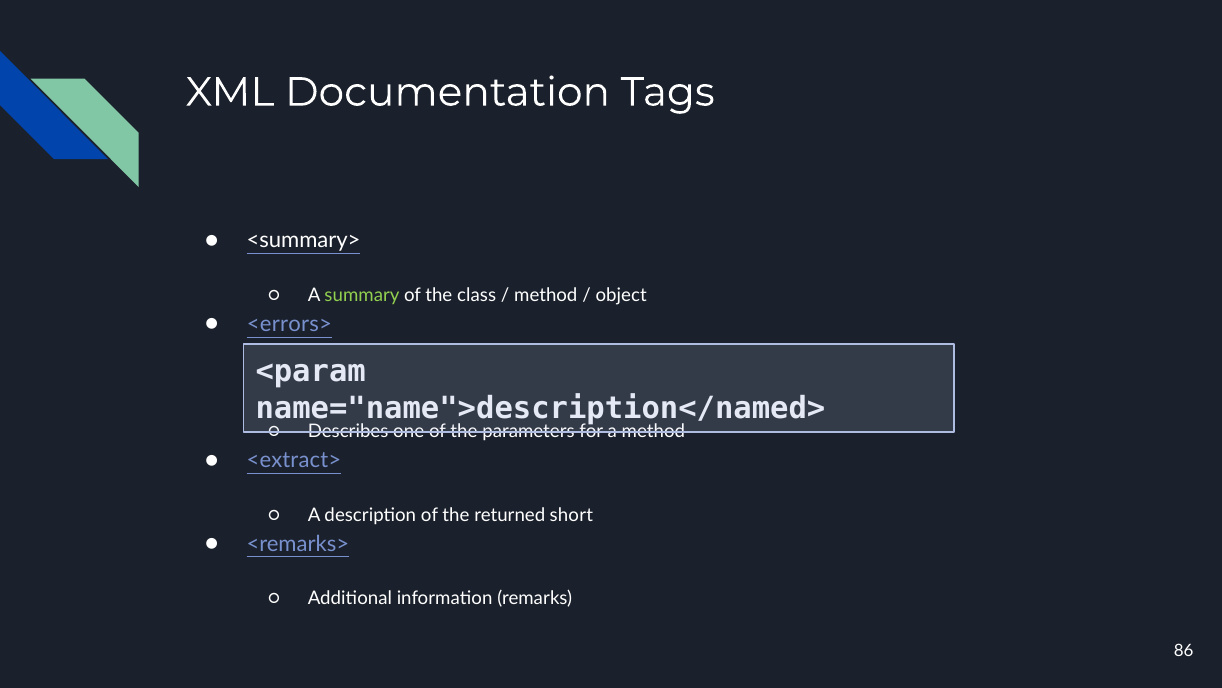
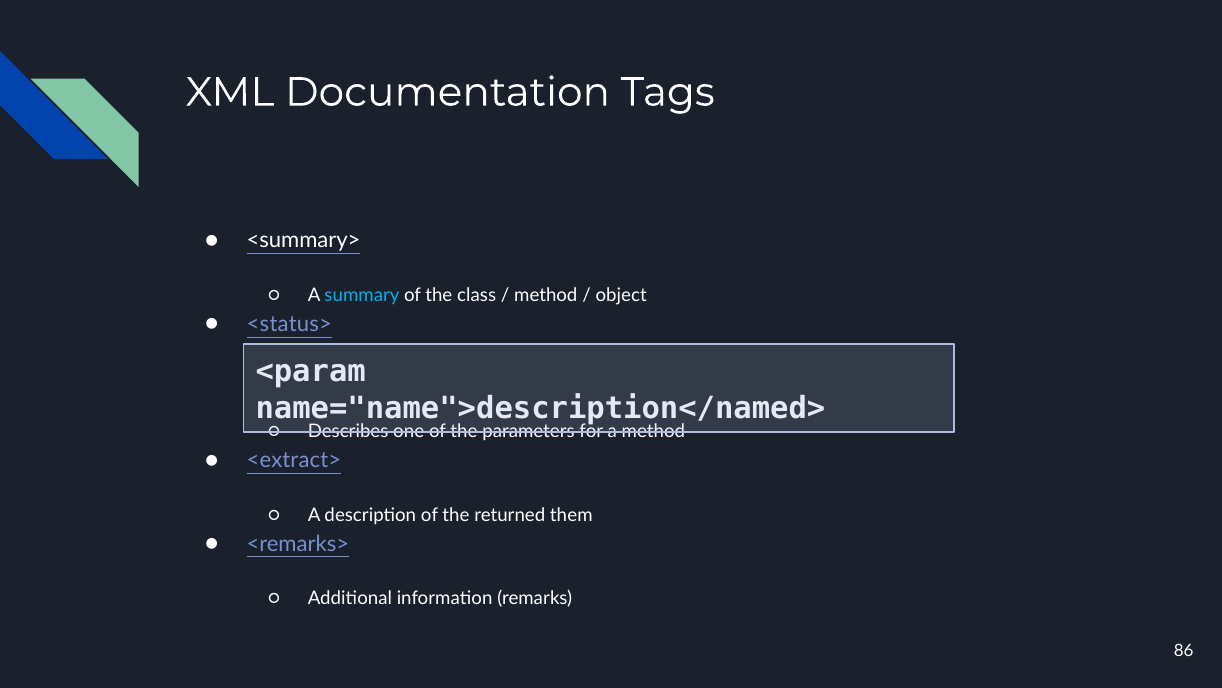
summary colour: light green -> light blue
<errors>: <errors> -> <status>
short: short -> them
